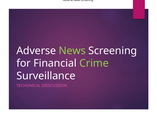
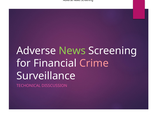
Crime colour: light green -> pink
